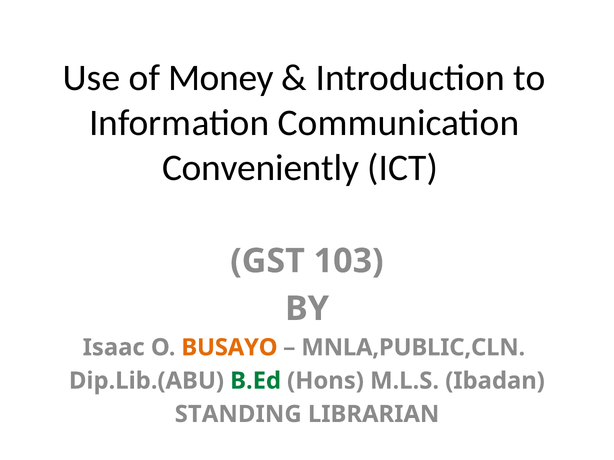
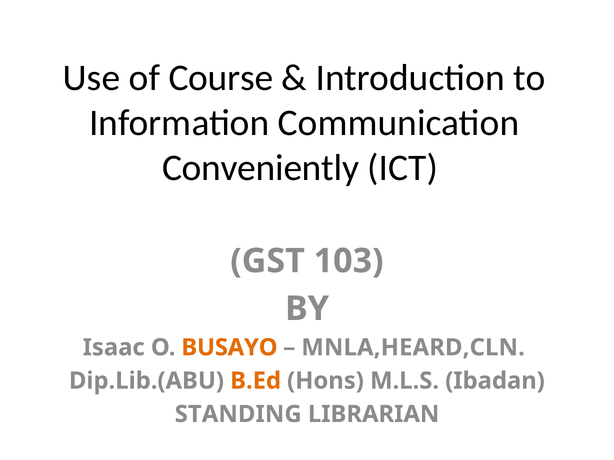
Money: Money -> Course
MNLA,PUBLIC,CLN: MNLA,PUBLIC,CLN -> MNLA,HEARD,CLN
B.Ed colour: green -> orange
